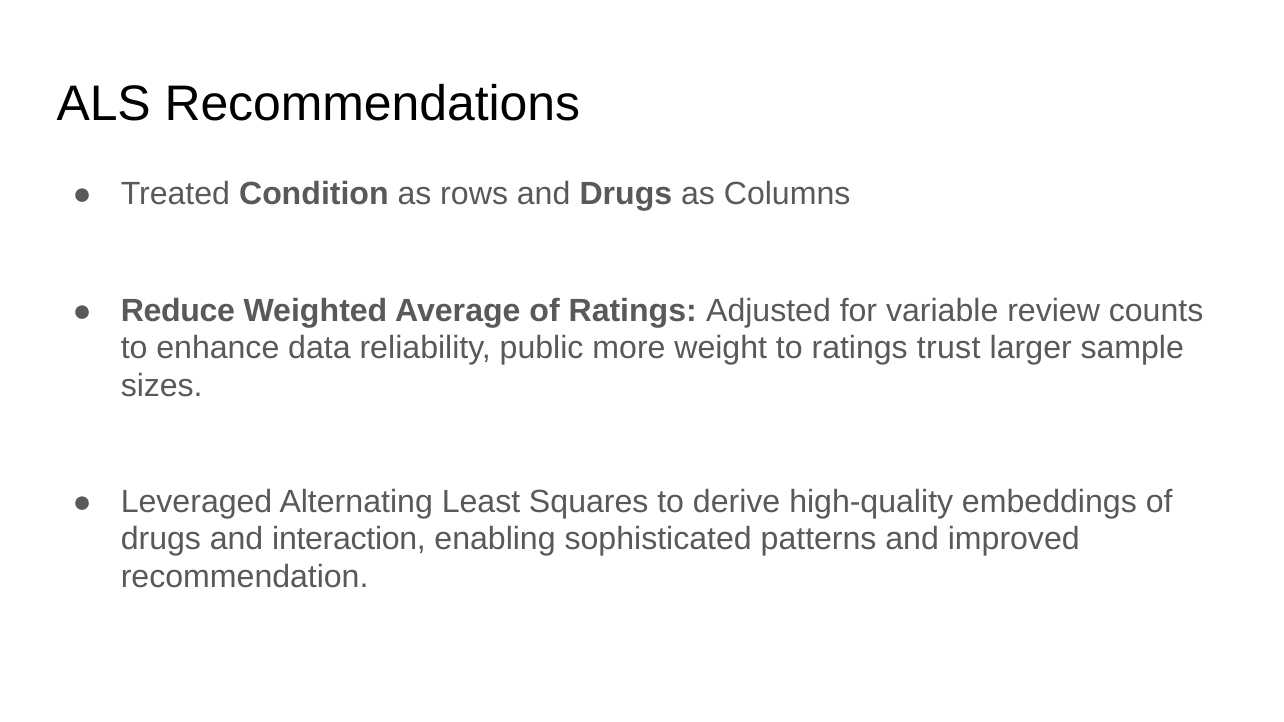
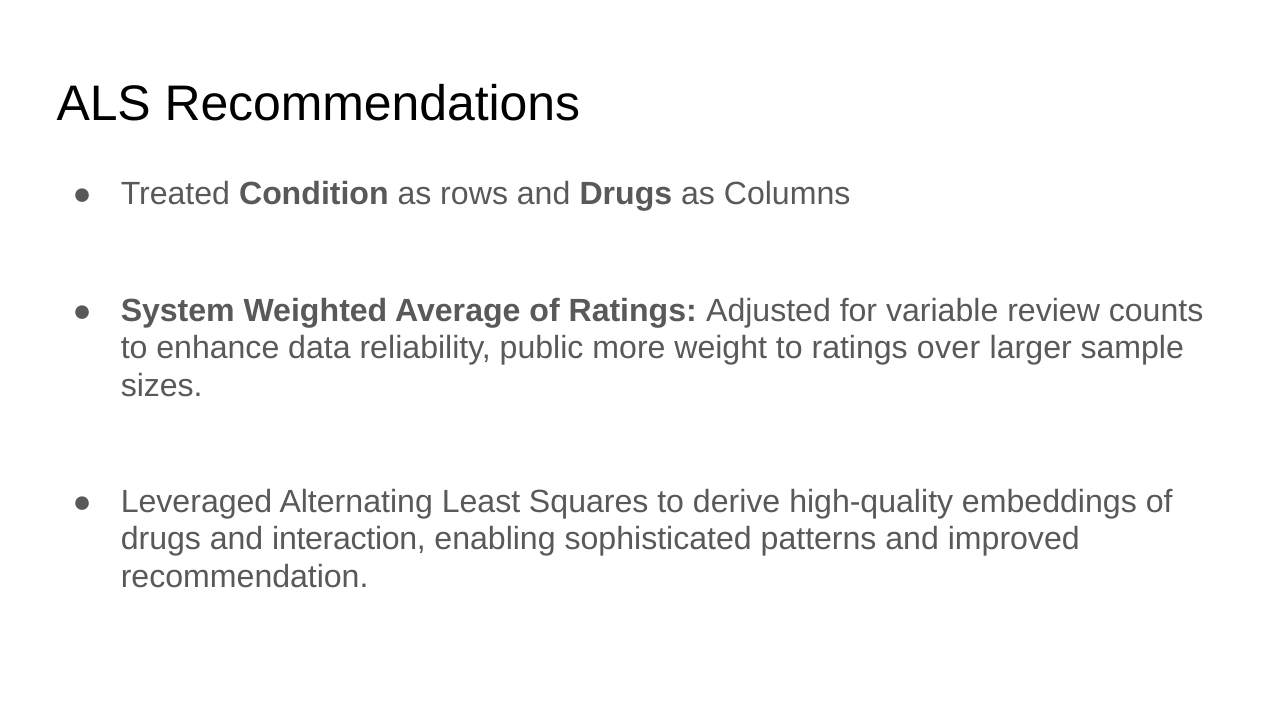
Reduce: Reduce -> System
trust: trust -> over
